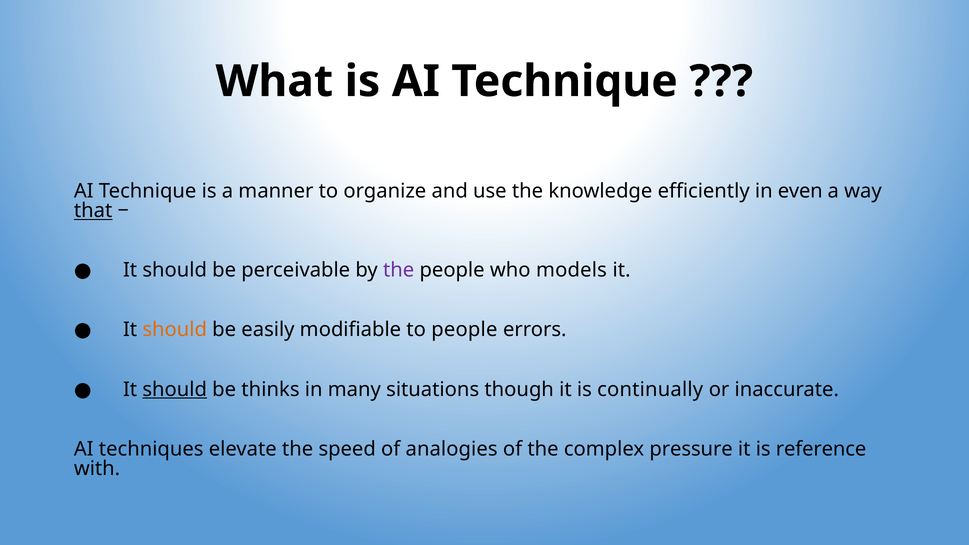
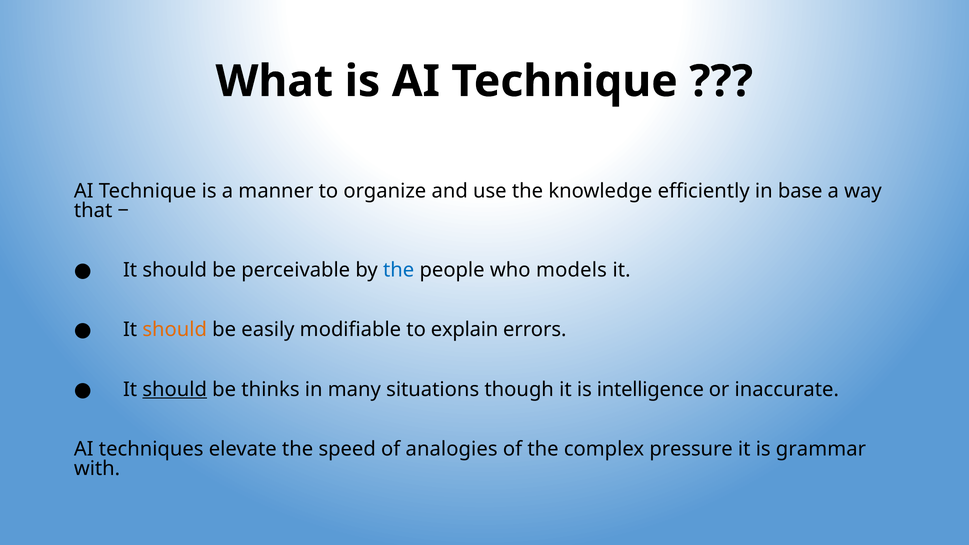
even: even -> base
that underline: present -> none
the at (399, 270) colour: purple -> blue
to people: people -> explain
continually: continually -> intelligence
reference: reference -> grammar
